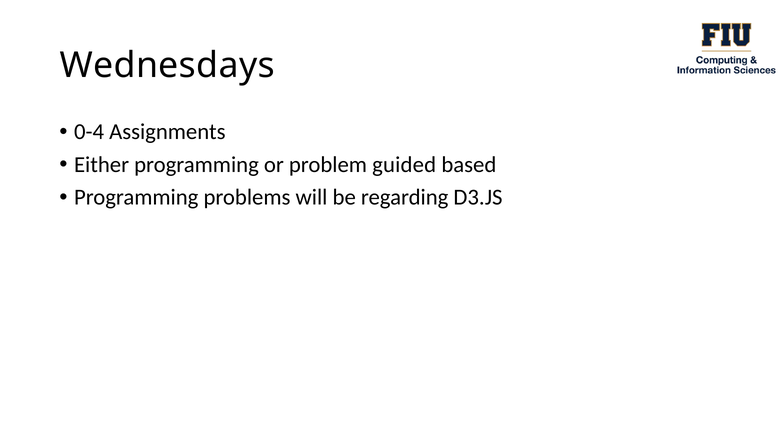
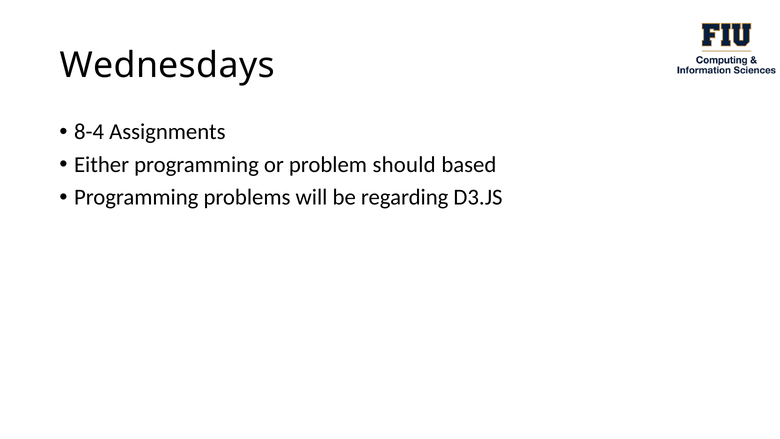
0-4: 0-4 -> 8-4
guided: guided -> should
